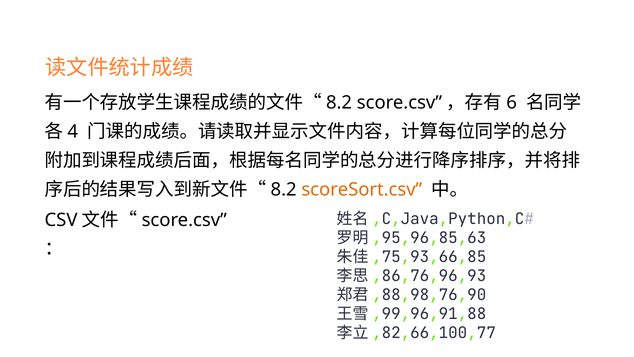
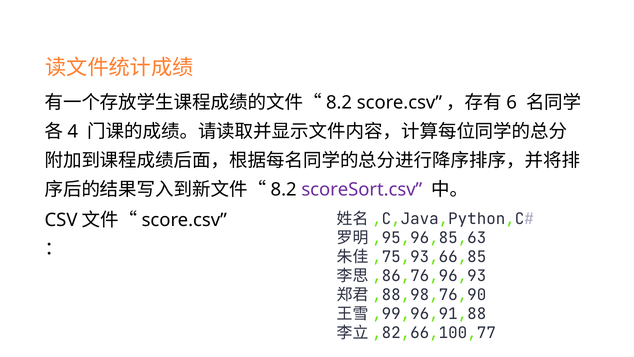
scoreSort.csv colour: orange -> purple
